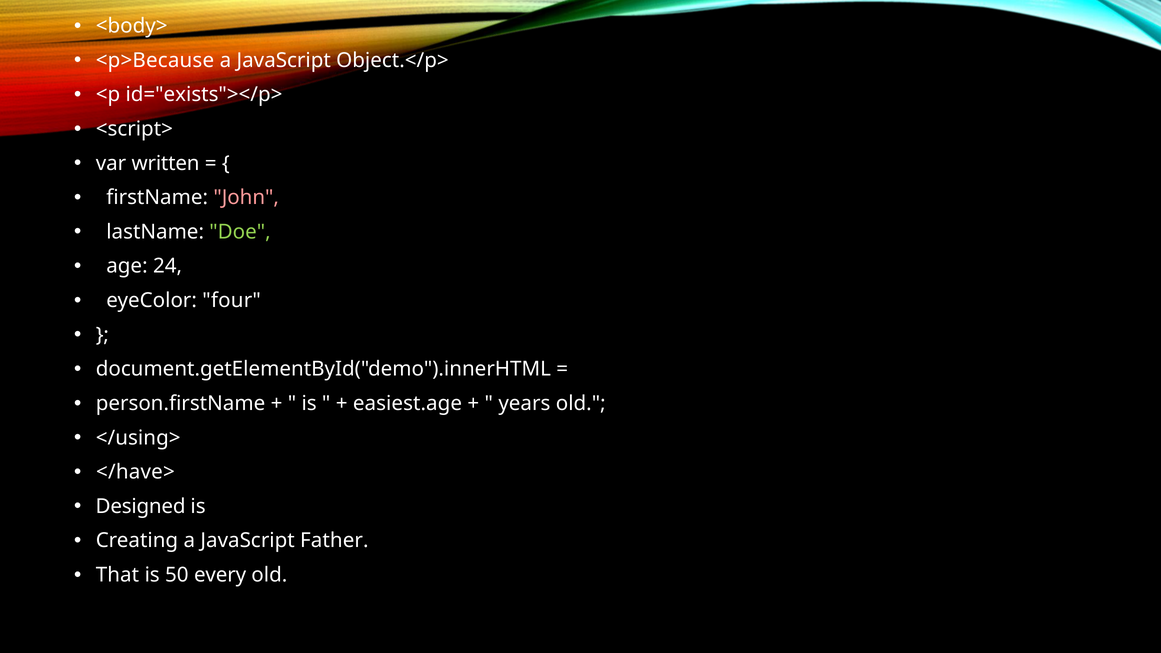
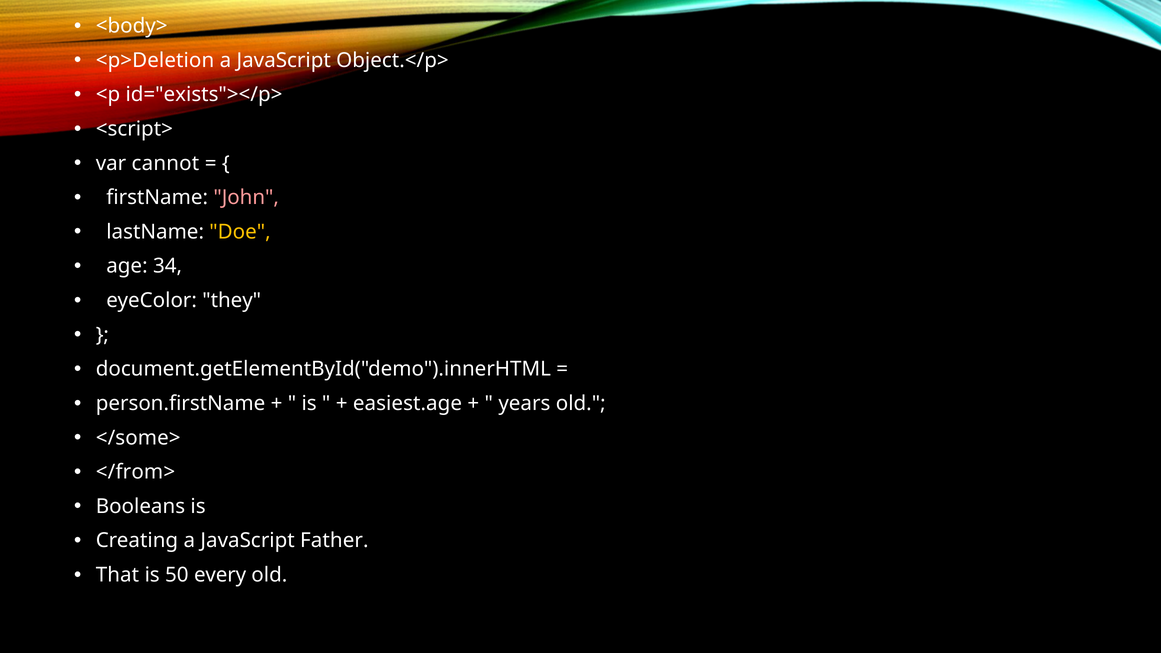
<p>Because: <p>Because -> <p>Deletion
written: written -> cannot
Doe colour: light green -> yellow
24: 24 -> 34
four: four -> they
</using>: </using> -> </some>
</have>: </have> -> </from>
Designed: Designed -> Booleans
